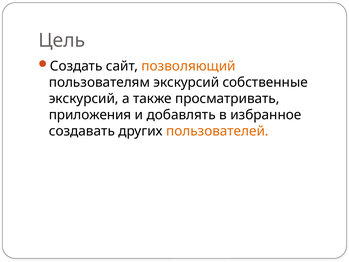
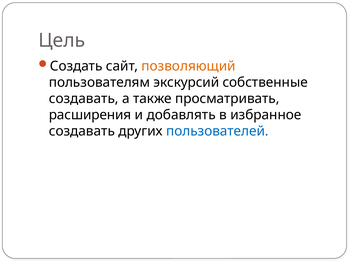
экскурсий at (84, 99): экскурсий -> создавать
приложения: приложения -> расширения
пользователей colour: orange -> blue
